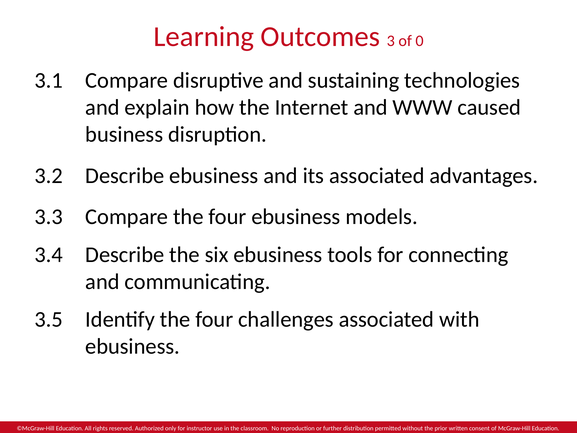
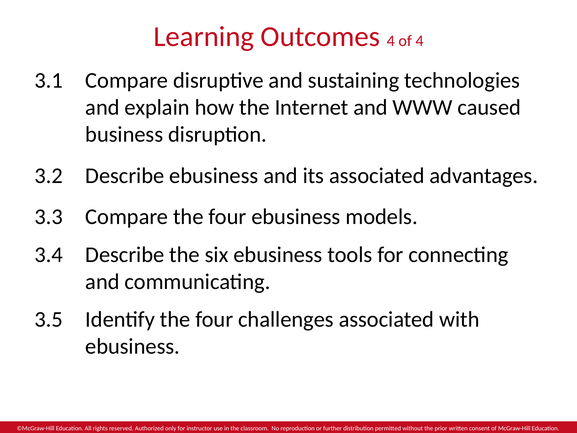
Outcomes 3: 3 -> 4
of 0: 0 -> 4
